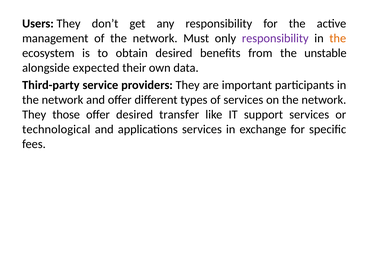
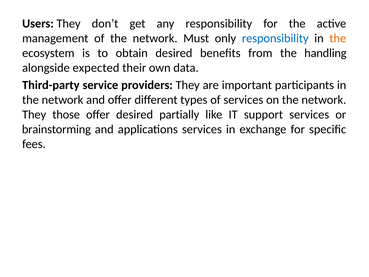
responsibility at (275, 38) colour: purple -> blue
unstable: unstable -> handling
transfer: transfer -> partially
technological: technological -> brainstorming
